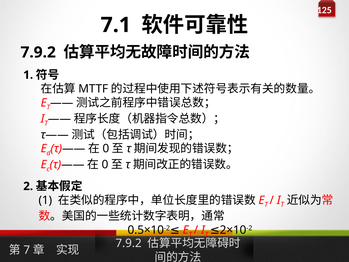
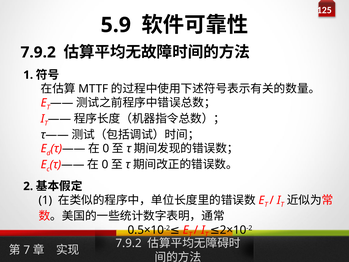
7.1: 7.1 -> 5.9
